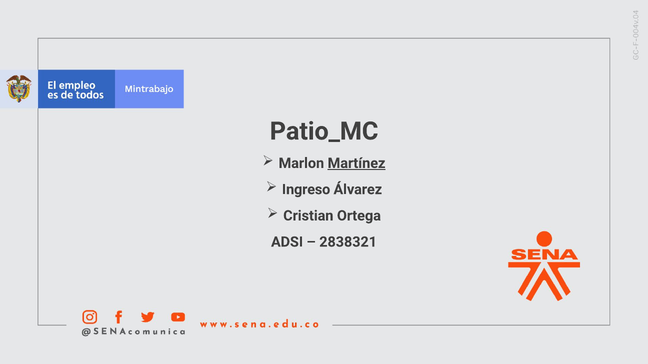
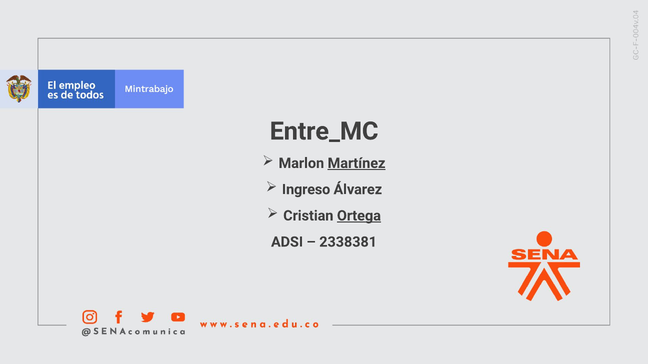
Patio_MC: Patio_MC -> Entre_MC
Ortega underline: none -> present
2838321: 2838321 -> 2338381
